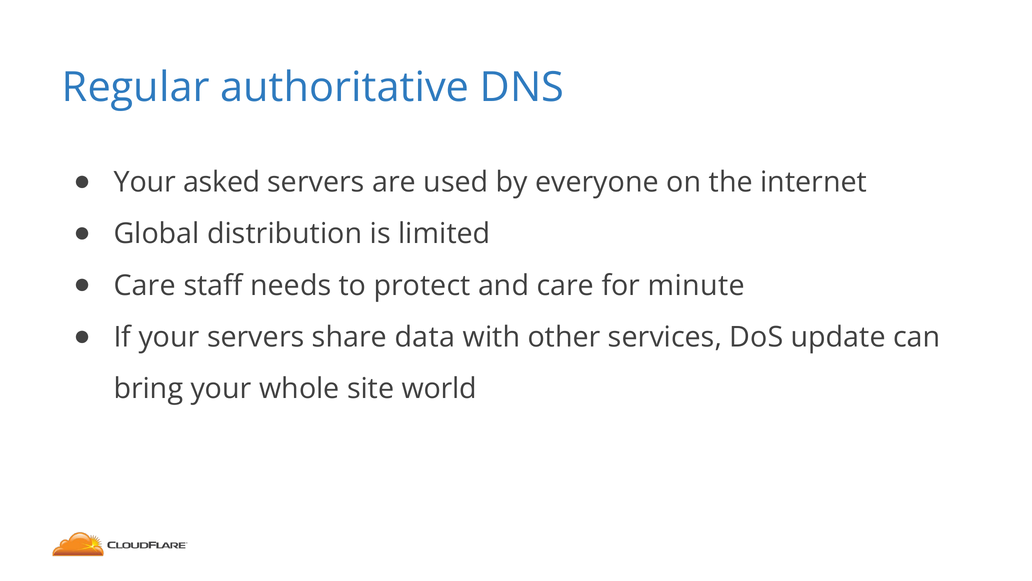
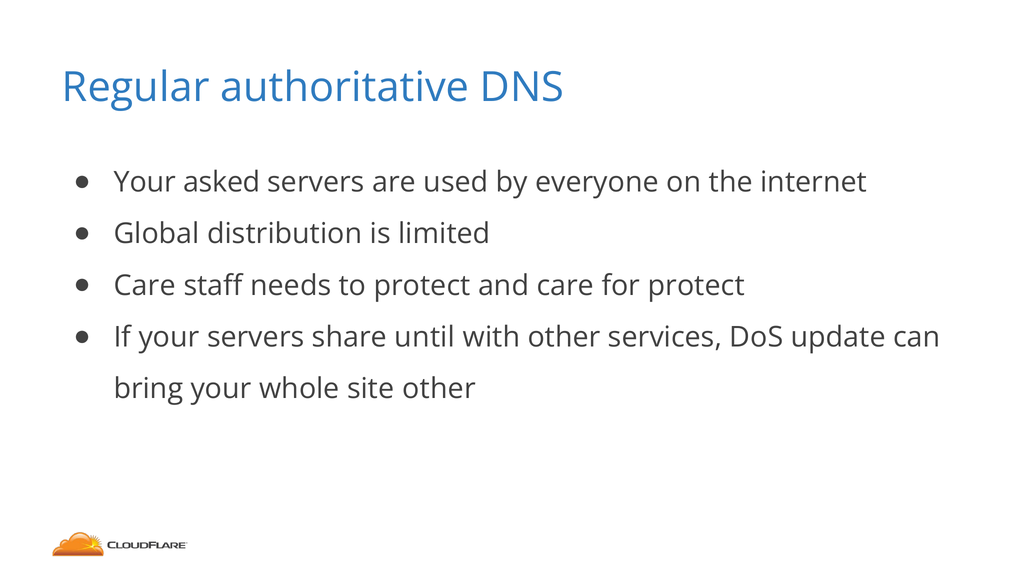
for minute: minute -> protect
data: data -> until
site world: world -> other
